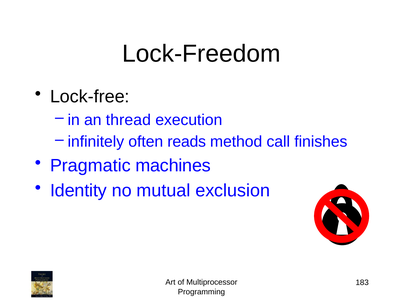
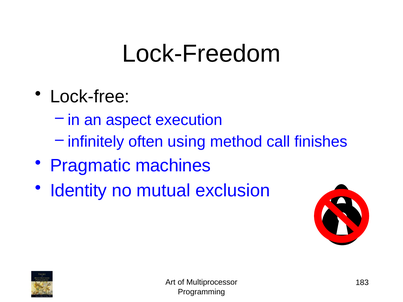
thread: thread -> aspect
reads: reads -> using
